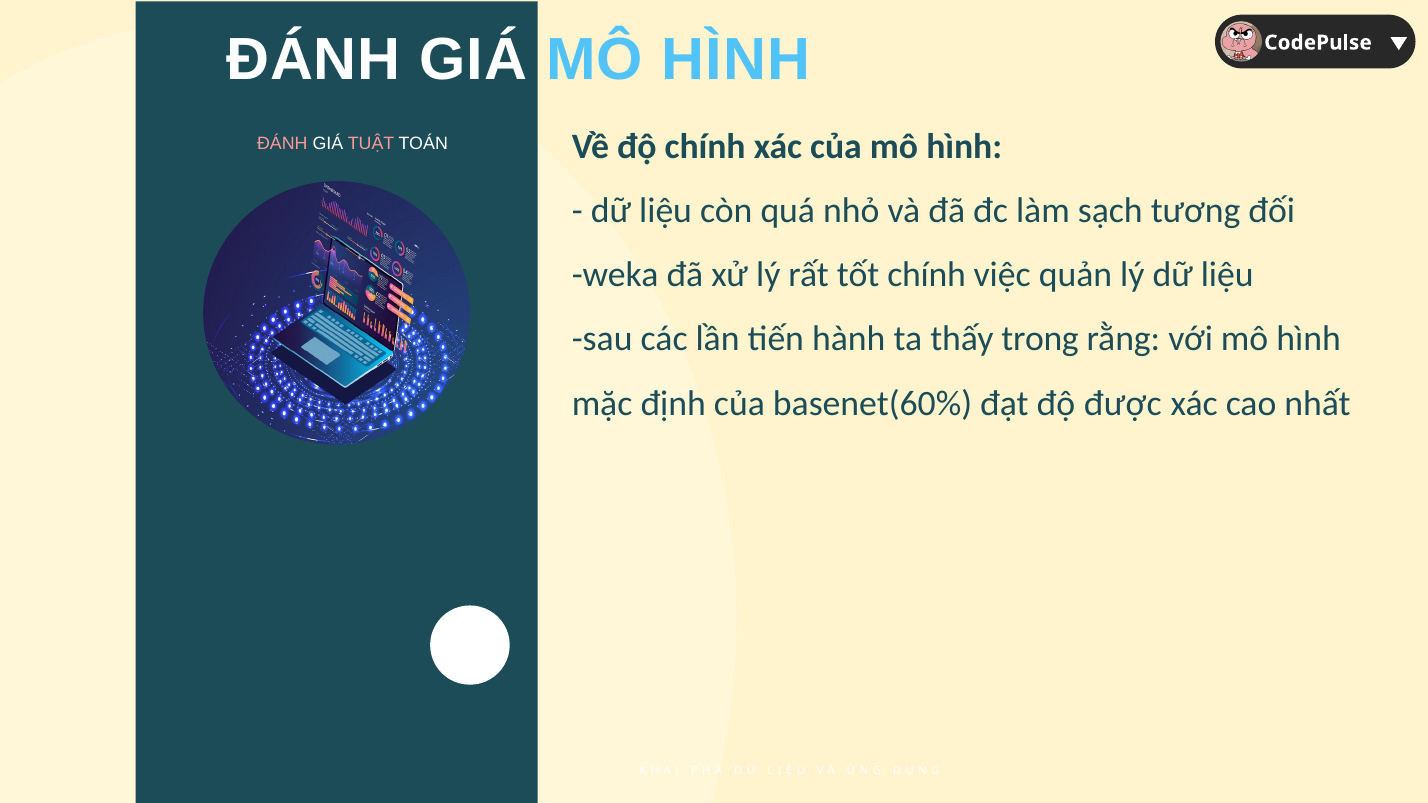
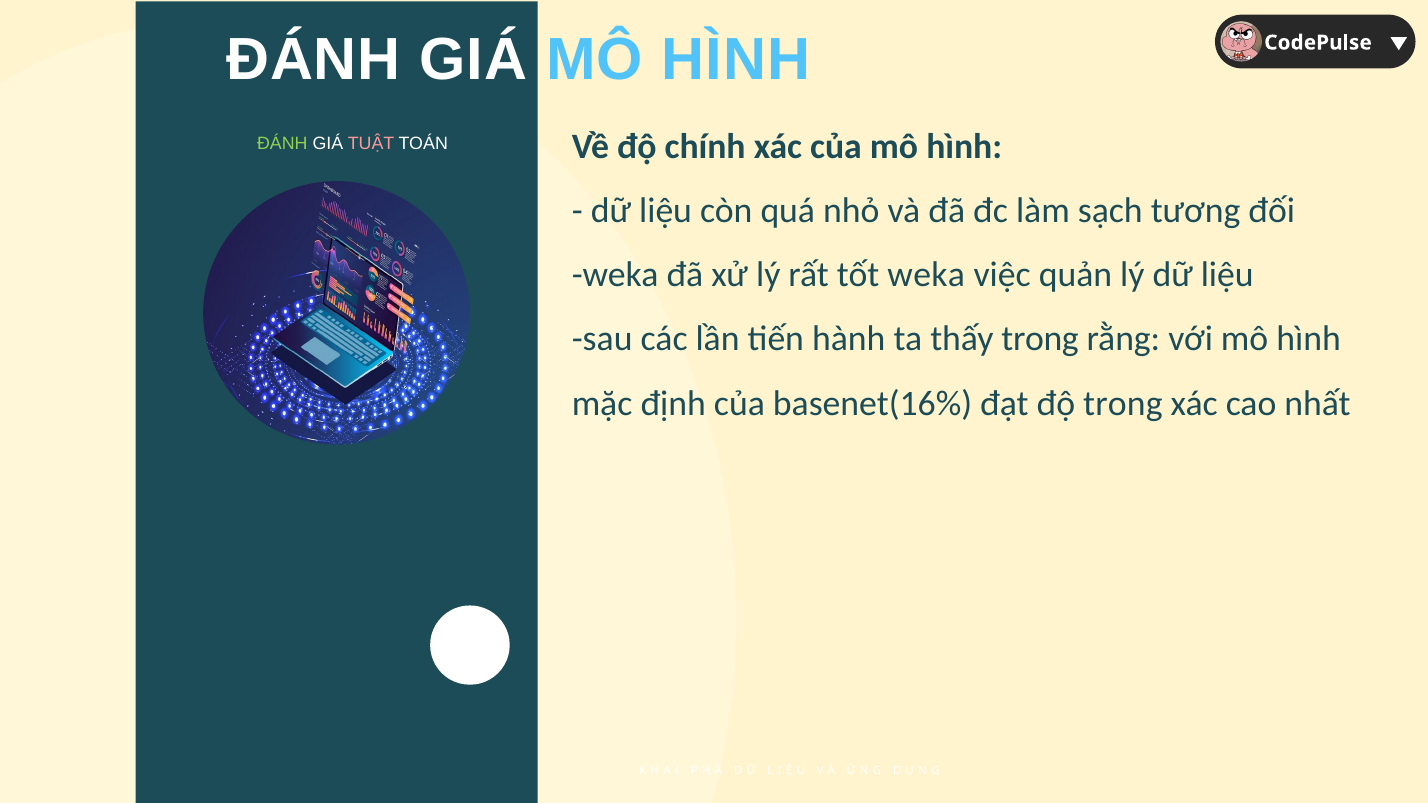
ĐÁNH at (282, 144) colour: pink -> light green
tốt chính: chính -> weka
basenet(60%: basenet(60% -> basenet(16%
độ được: được -> trong
